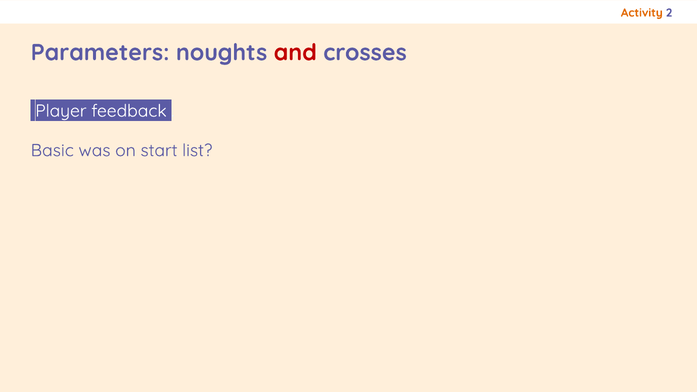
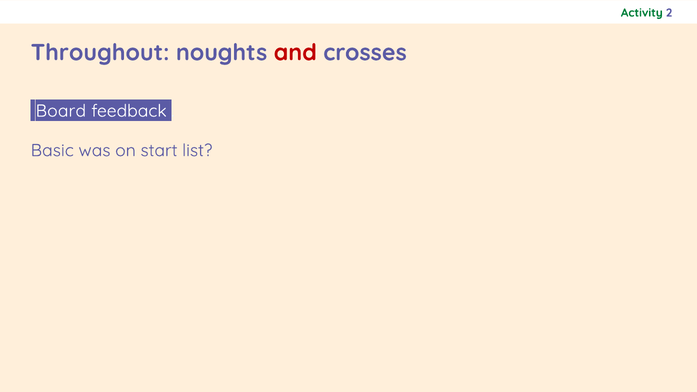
Activity colour: orange -> green
Parameters: Parameters -> Throughout
Player: Player -> Board
